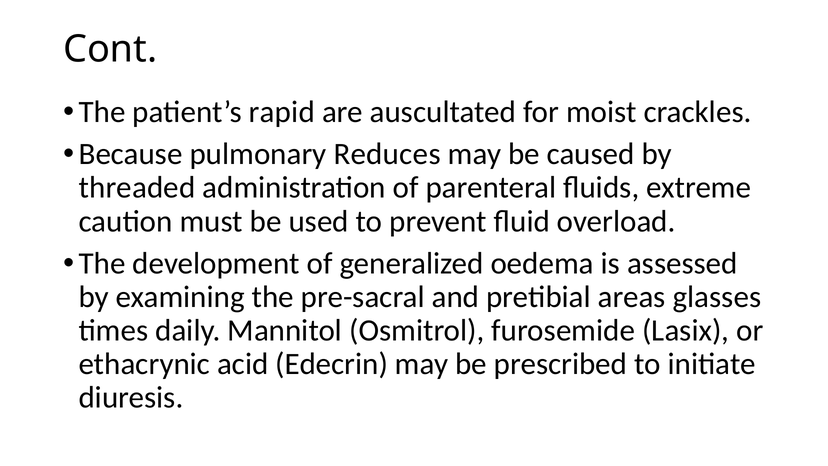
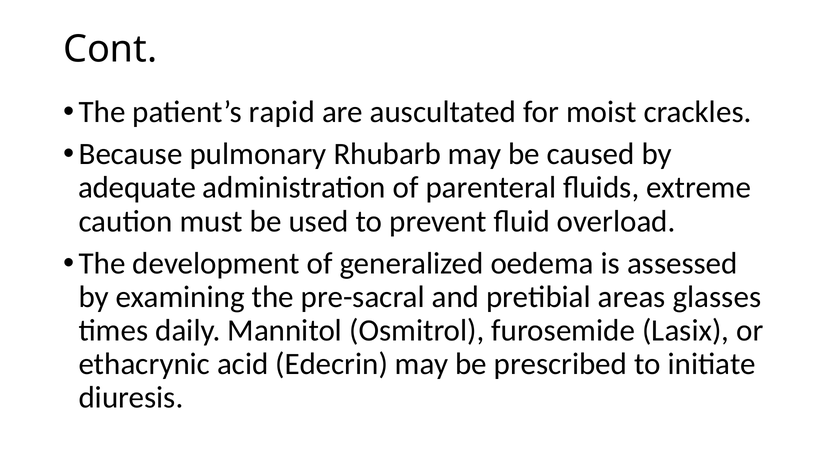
Reduces: Reduces -> Rhubarb
threaded: threaded -> adequate
